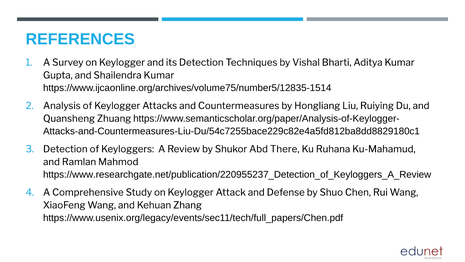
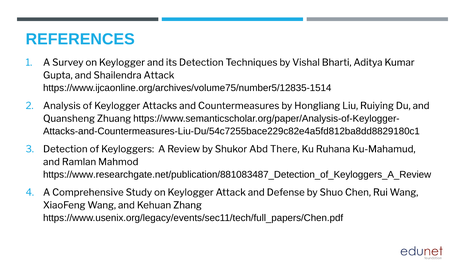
Shailendra Kumar: Kumar -> Attack
https://www.researchgate.net/publication/220955237_Detection_of_Keyloggers_A_Review: https://www.researchgate.net/publication/220955237_Detection_of_Keyloggers_A_Review -> https://www.researchgate.net/publication/881083487_Detection_of_Keyloggers_A_Review
